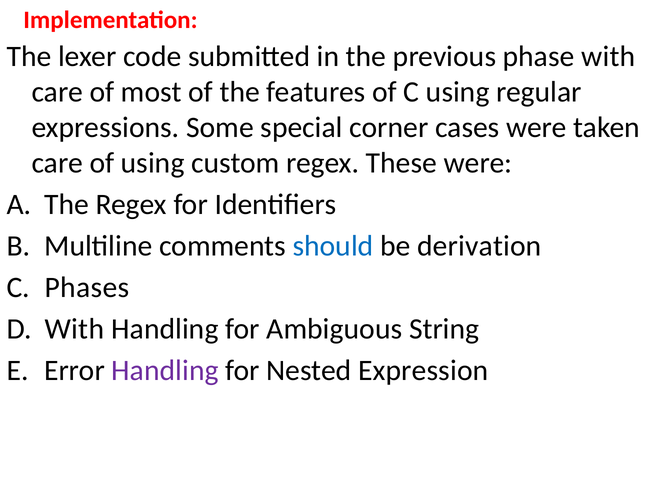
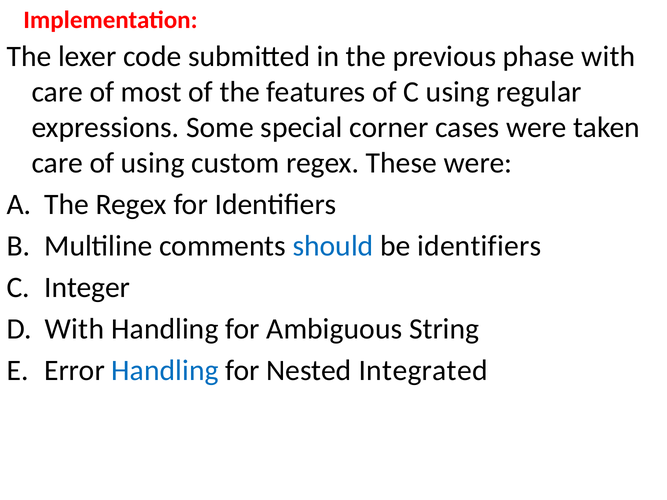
be derivation: derivation -> identifiers
Phases: Phases -> Integer
Handling at (165, 371) colour: purple -> blue
Expression: Expression -> Integrated
